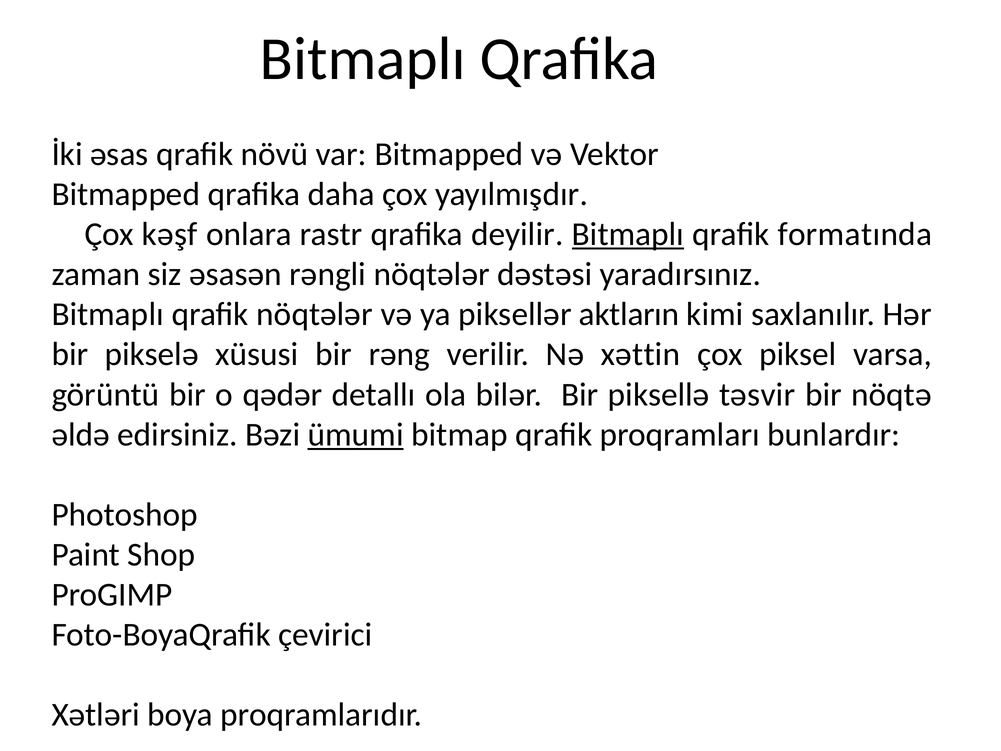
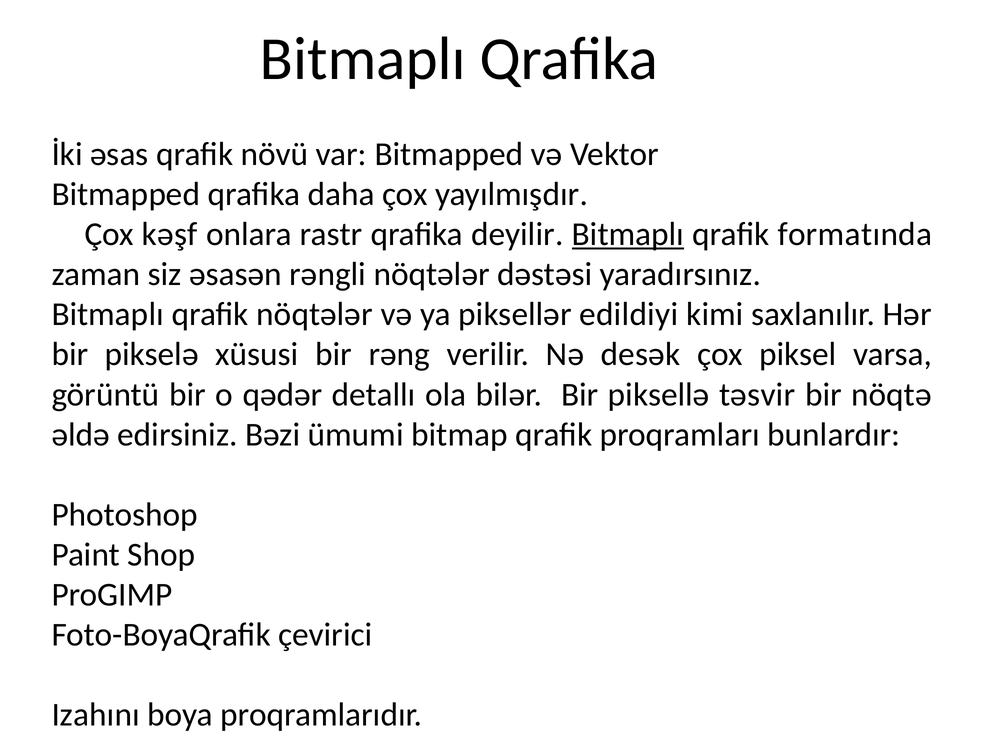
aktların: aktların -> edildiyi
xəttin: xəttin -> desək
ümumi underline: present -> none
Xətləri: Xətləri -> Izahını
